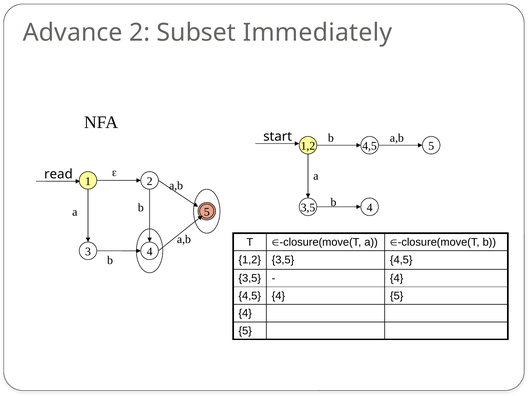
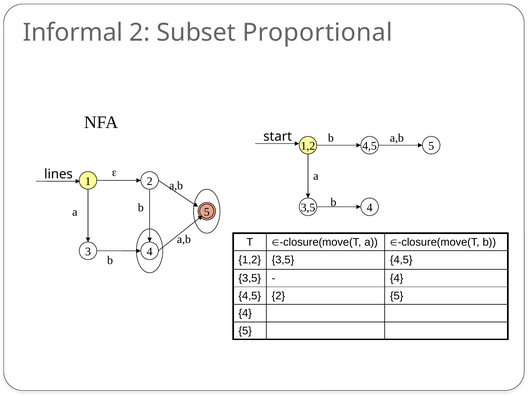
Advance: Advance -> Informal
Immediately: Immediately -> Proportional
read: read -> lines
4,5 4: 4 -> 2
